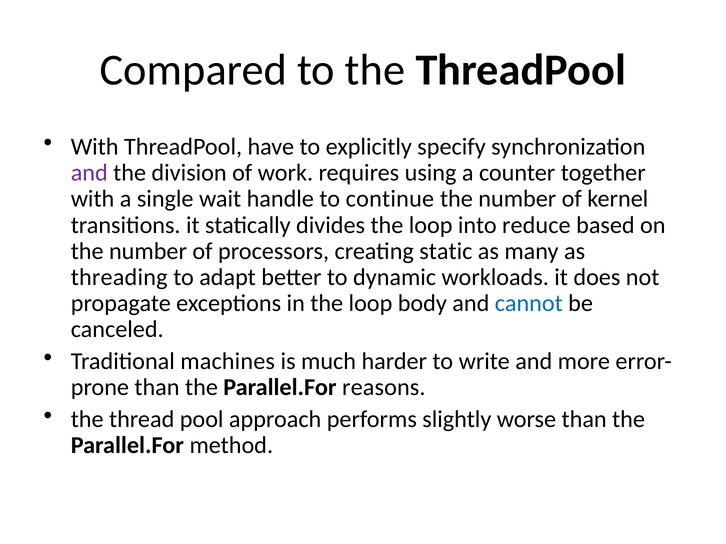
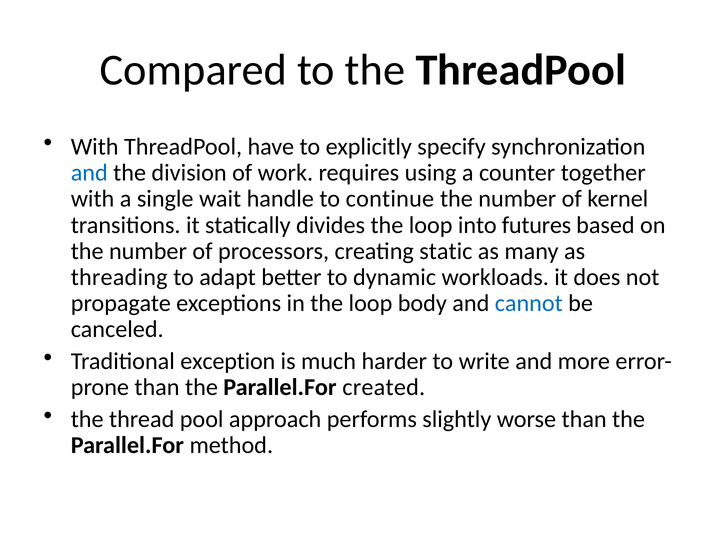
and at (89, 173) colour: purple -> blue
reduce: reduce -> futures
machines: machines -> exception
reasons: reasons -> created
